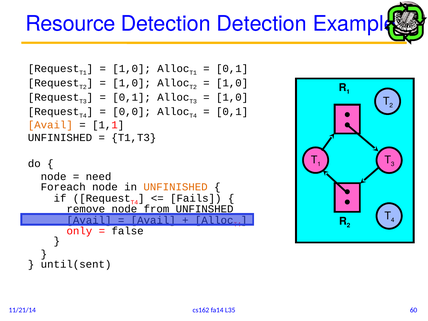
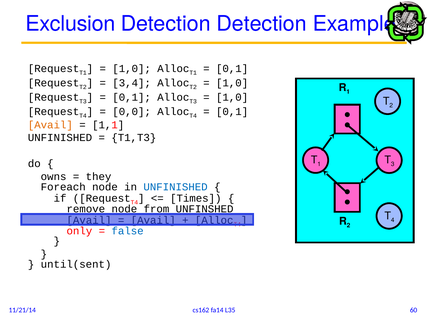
Resource: Resource -> Exclusion
1,0 at (132, 83): 1,0 -> 3,4
node at (54, 177): node -> owns
need: need -> they
UNFINISHED at (176, 187) colour: orange -> blue
Fails: Fails -> Times
false colour: black -> blue
